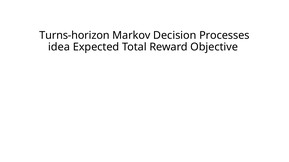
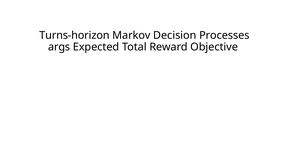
idea: idea -> args
